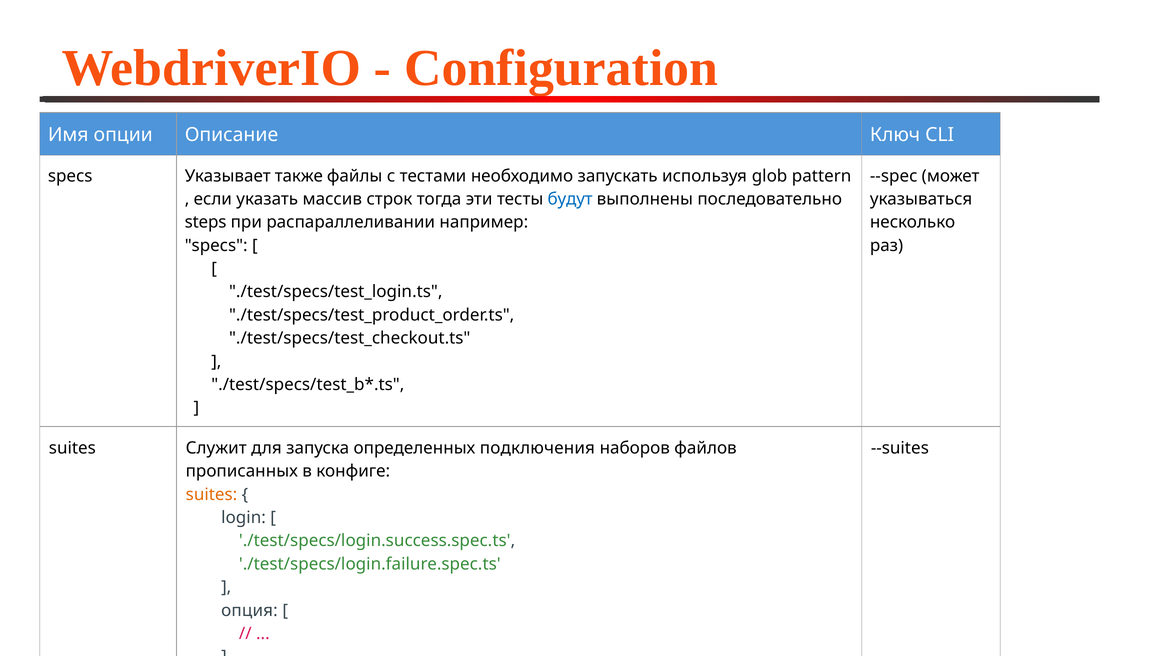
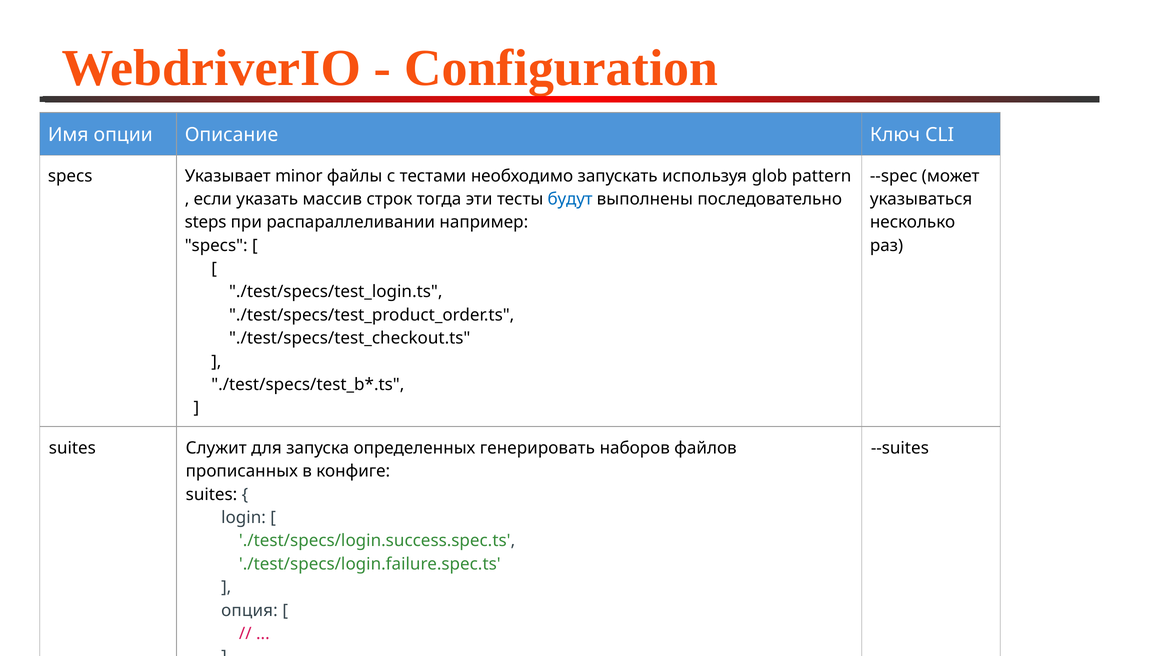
также: также -> minor
подключения: подключения -> генерировать
suites at (211, 495) colour: orange -> black
